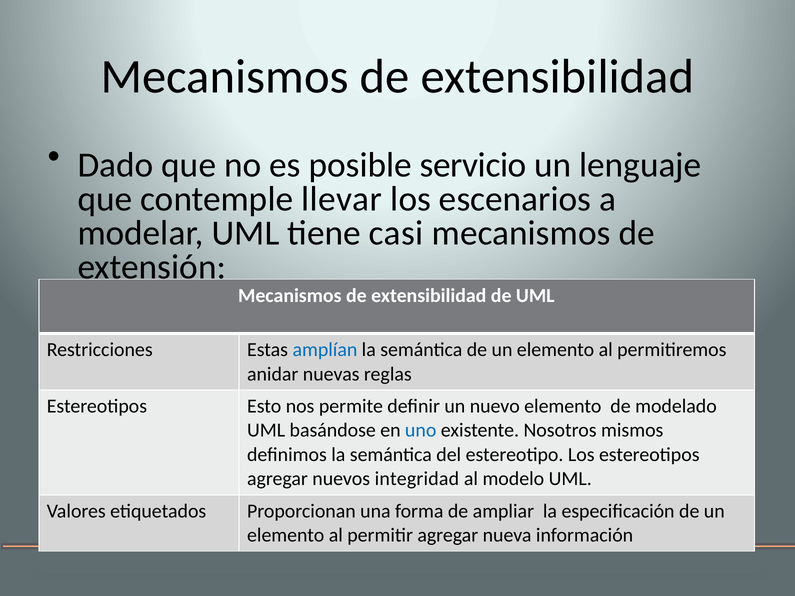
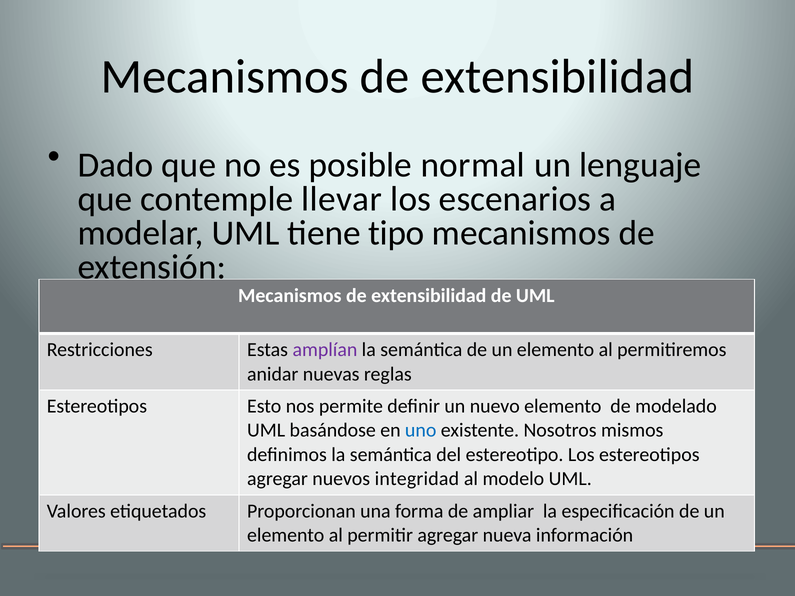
servicio: servicio -> normal
casi: casi -> tipo
amplían colour: blue -> purple
